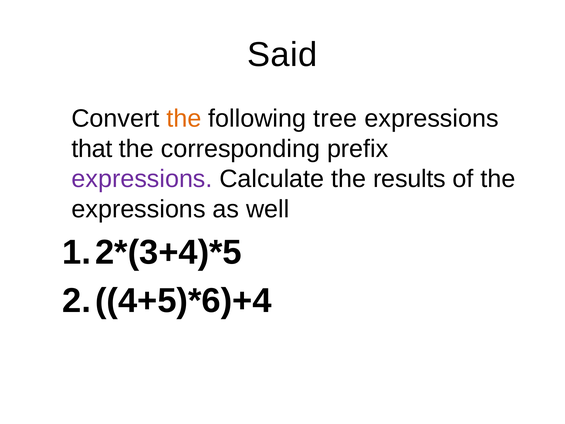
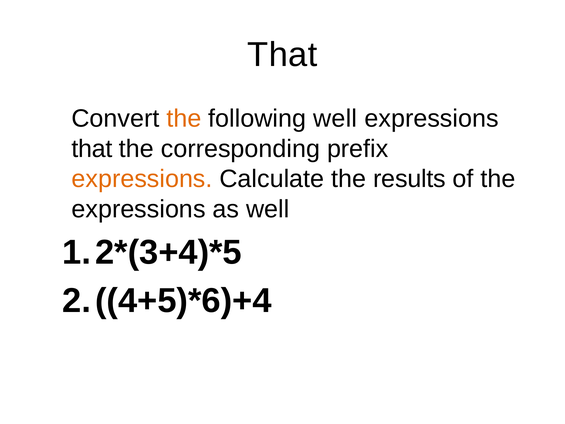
Said at (282, 55): Said -> That
following tree: tree -> well
expressions at (142, 179) colour: purple -> orange
